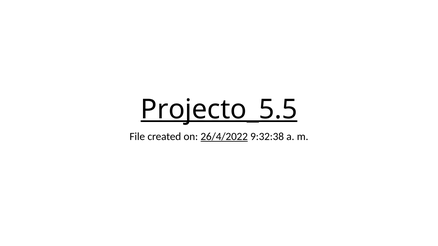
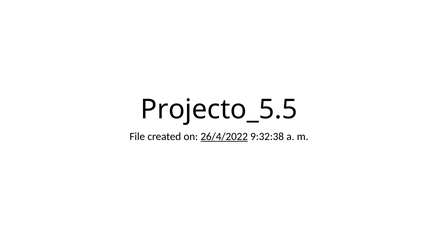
Projecto_5.5 underline: present -> none
